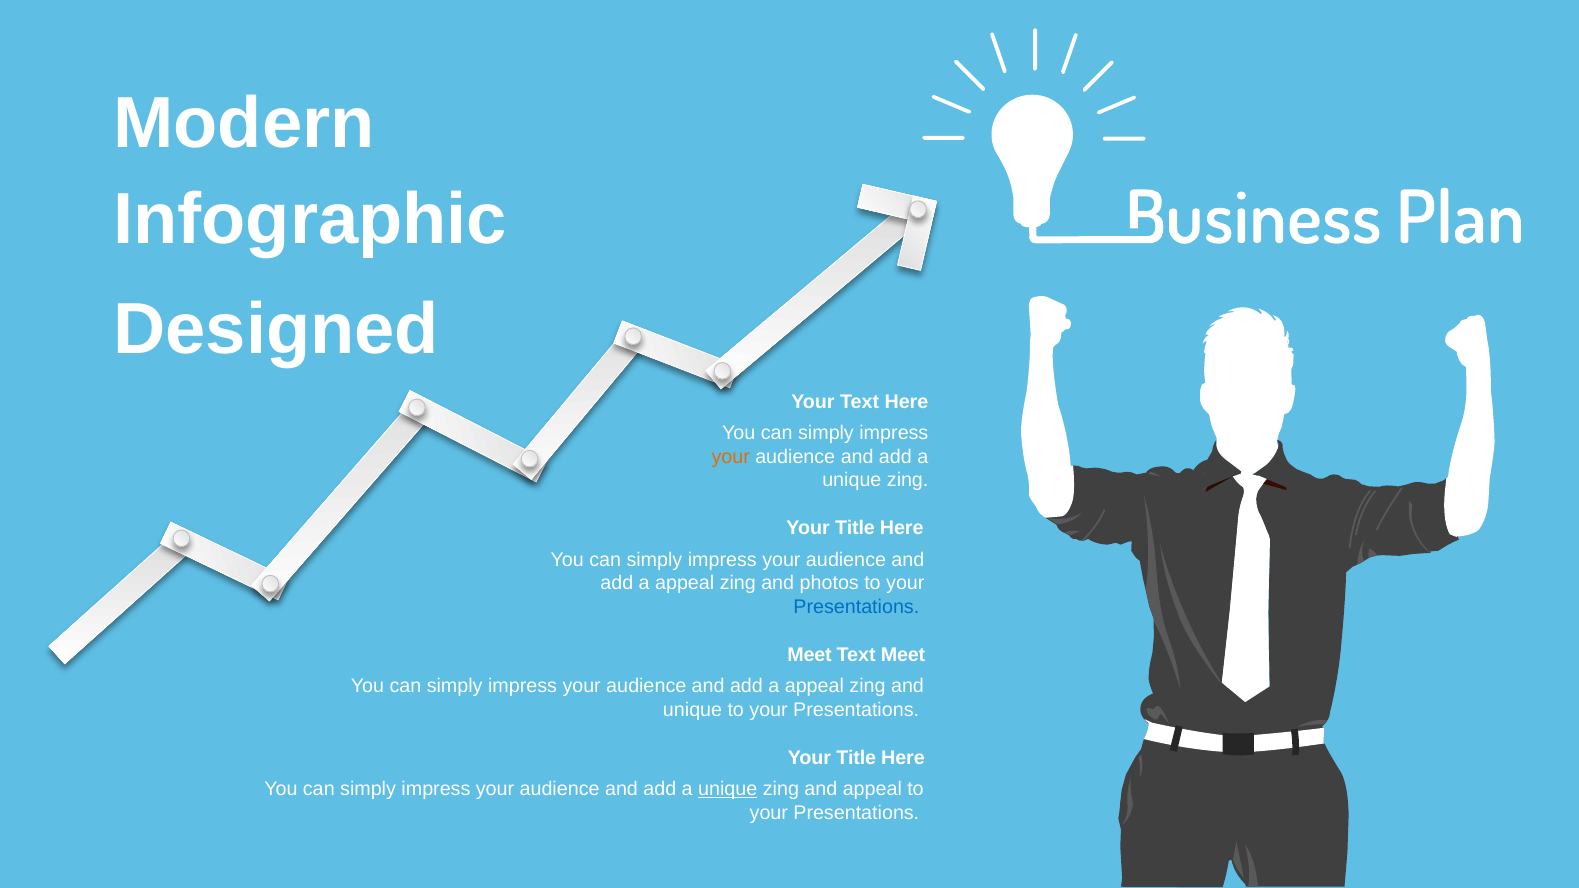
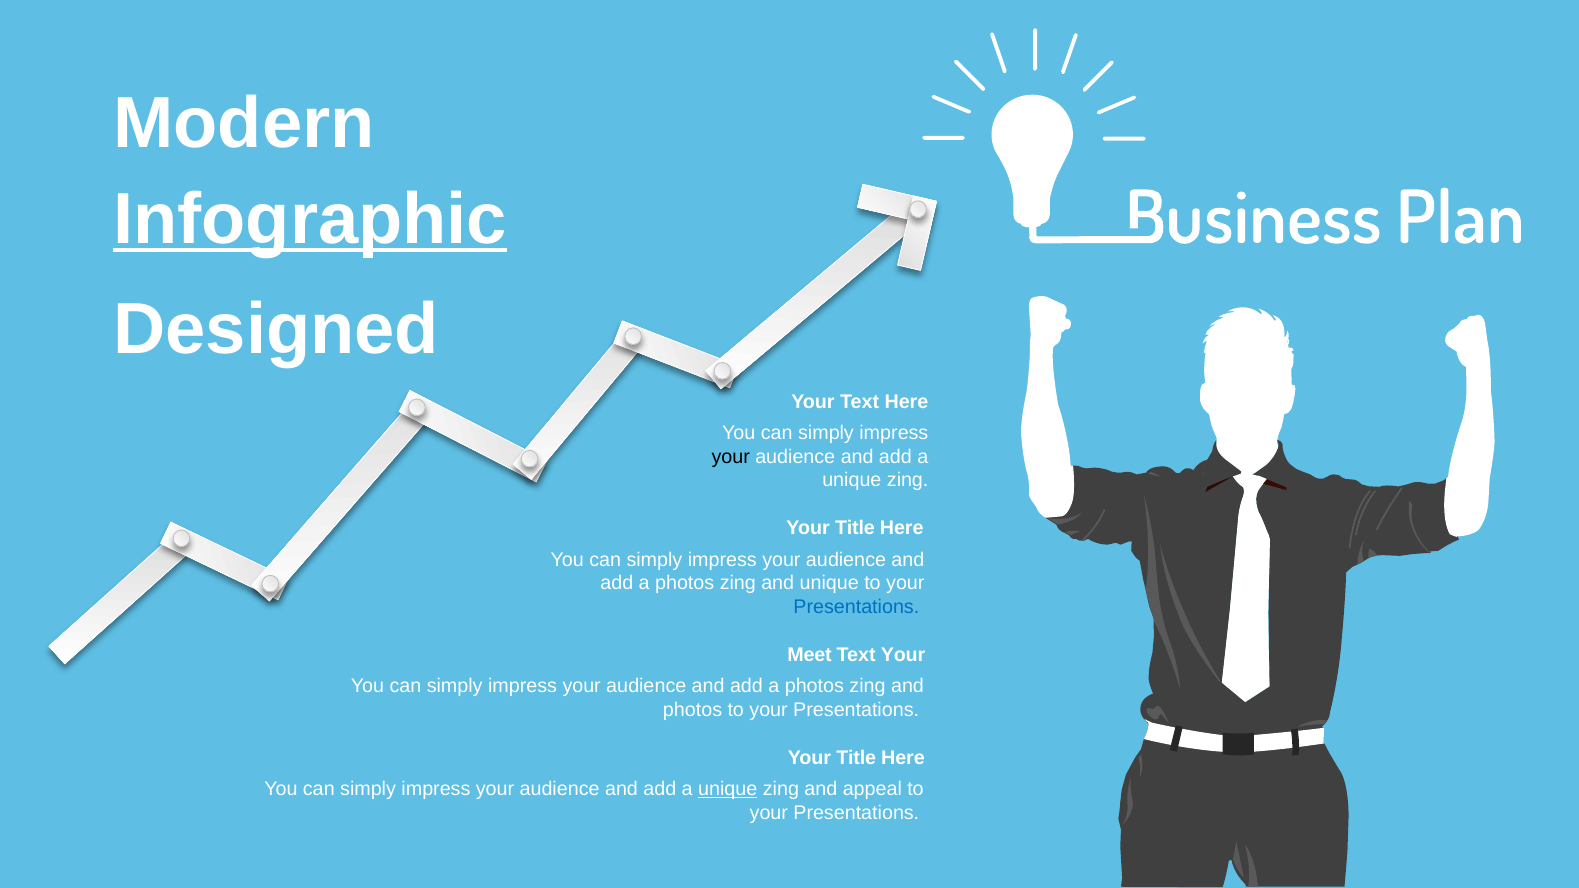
Infographic underline: none -> present
your at (731, 457) colour: orange -> black
appeal at (685, 583): appeal -> photos
and photos: photos -> unique
Text Meet: Meet -> Your
appeal at (814, 686): appeal -> photos
unique at (693, 710): unique -> photos
